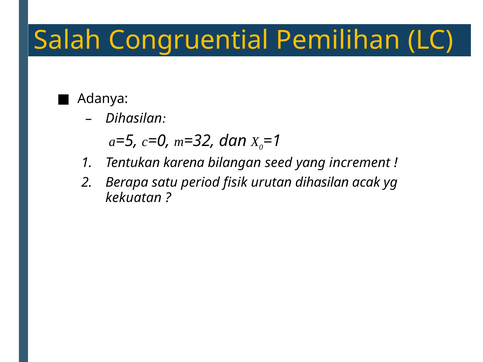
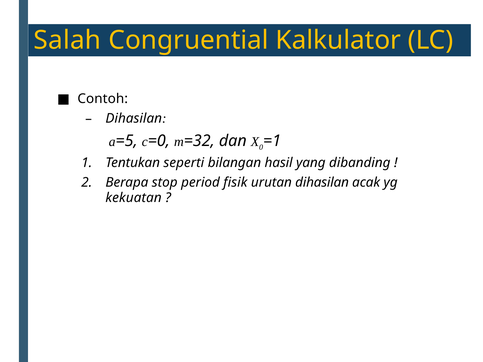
Pemilihan: Pemilihan -> Kalkulator
Adanya: Adanya -> Contoh
karena: karena -> seperti
seed: seed -> hasil
increment: increment -> dibanding
satu: satu -> stop
